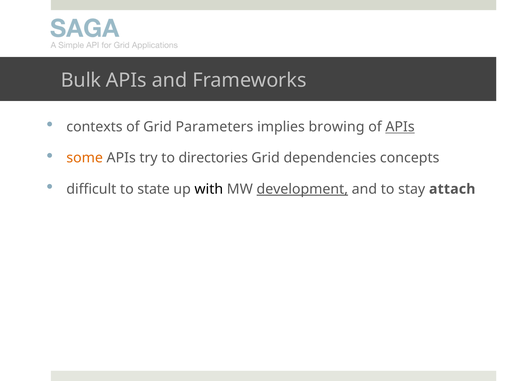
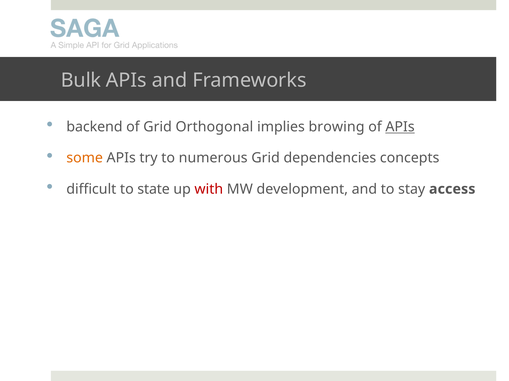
contexts: contexts -> backend
Parameters: Parameters -> Orthogonal
directories: directories -> numerous
with colour: black -> red
development underline: present -> none
attach: attach -> access
